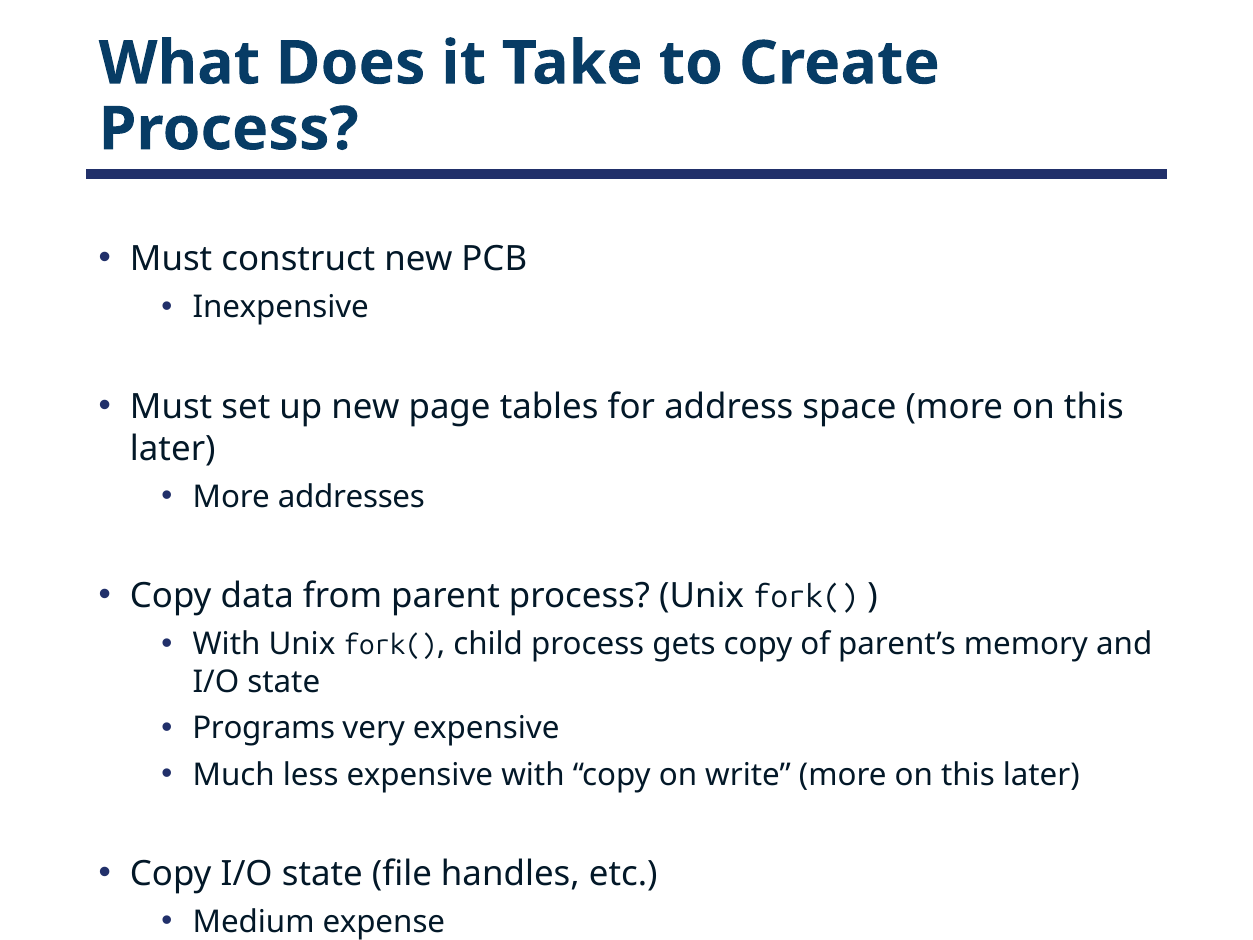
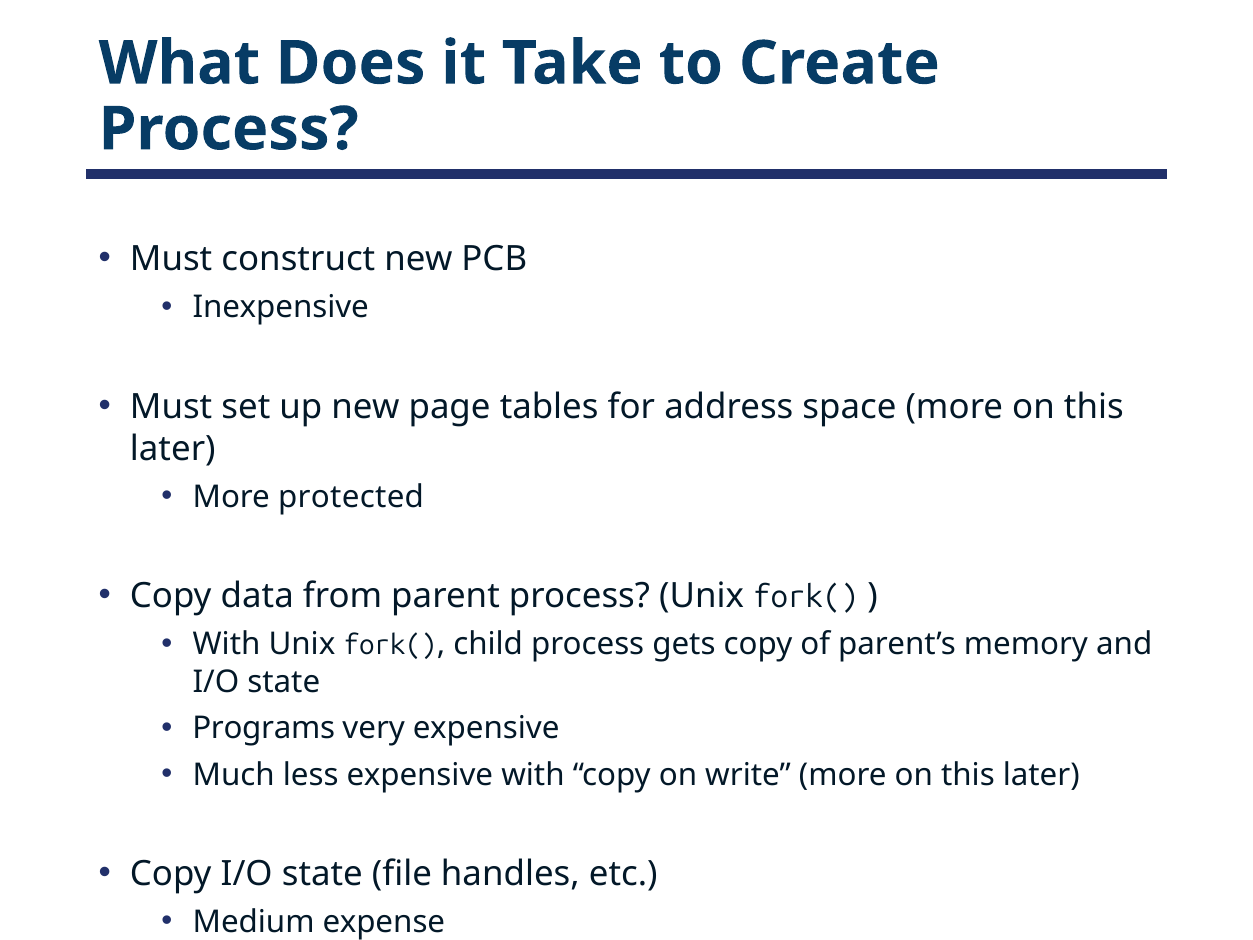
addresses: addresses -> protected
